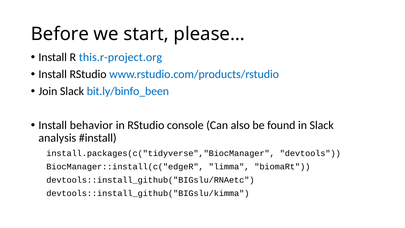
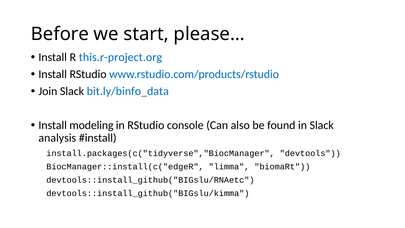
bit.ly/binfo_been: bit.ly/binfo_been -> bit.ly/binfo_data
behavior: behavior -> modeling
